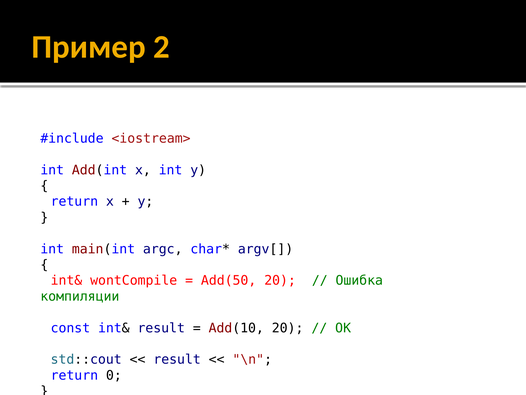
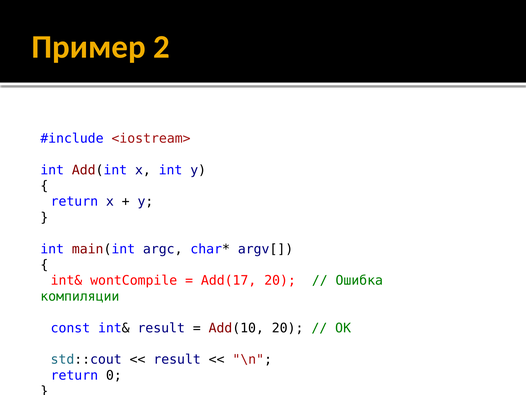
Add(50: Add(50 -> Add(17
